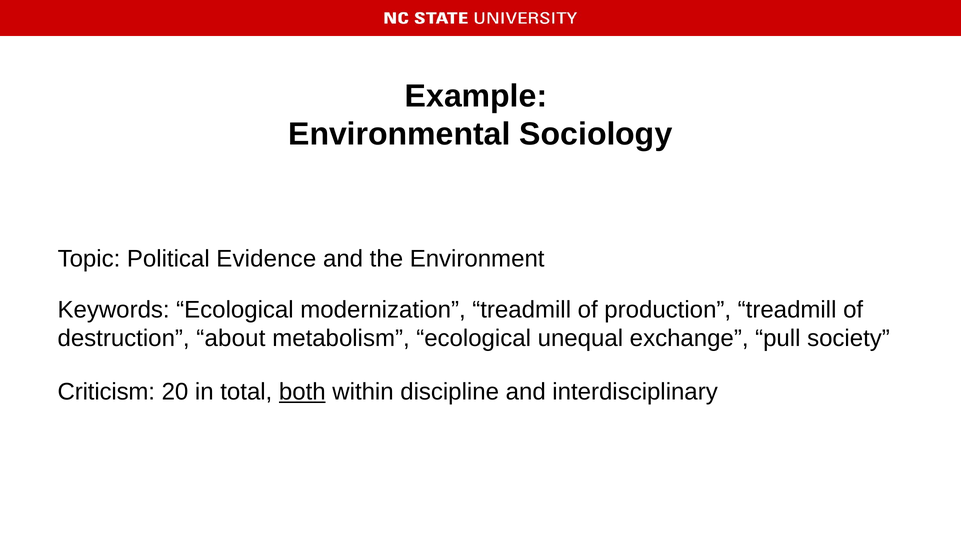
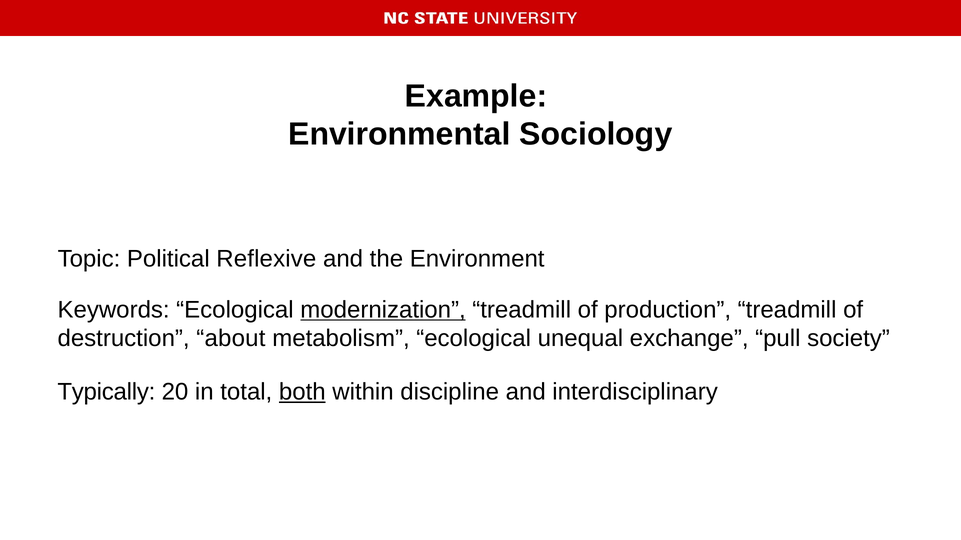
Evidence: Evidence -> Reflexive
modernization underline: none -> present
Criticism: Criticism -> Typically
